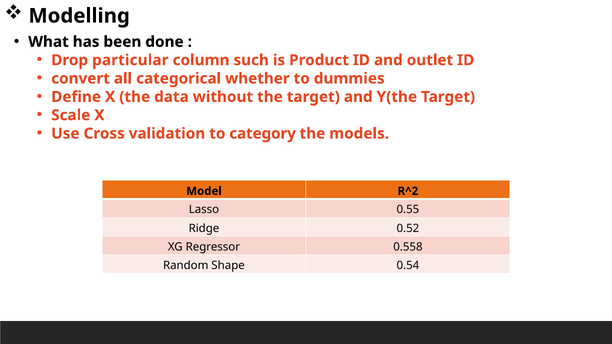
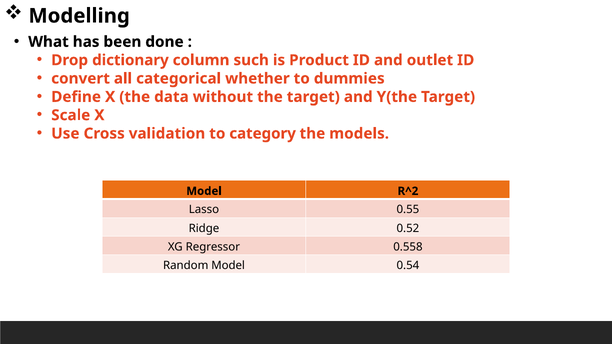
particular: particular -> dictionary
Random Shape: Shape -> Model
